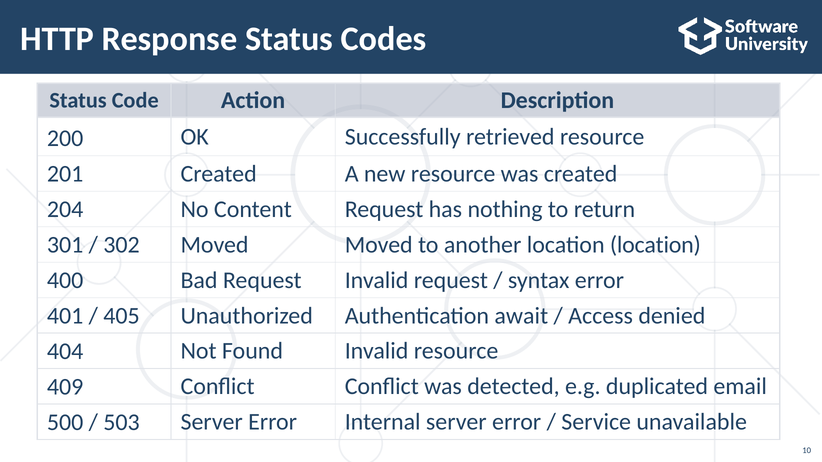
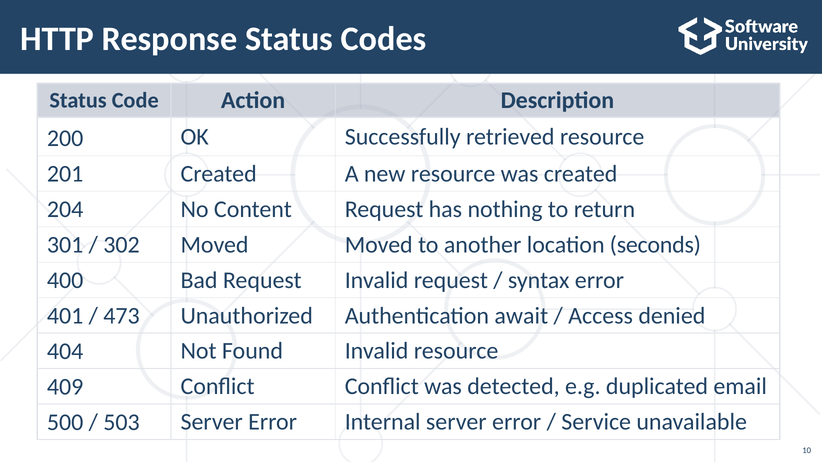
location location: location -> seconds
405: 405 -> 473
